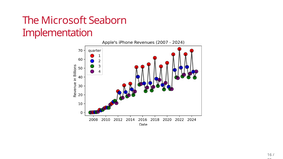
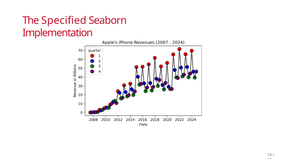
Microsoft: Microsoft -> Specified
